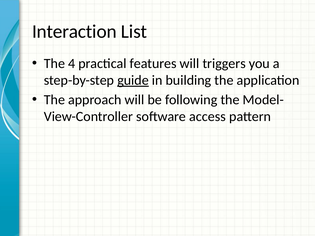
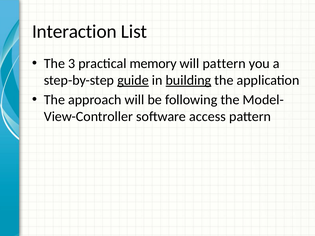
4: 4 -> 3
features: features -> memory
will triggers: triggers -> pattern
building underline: none -> present
